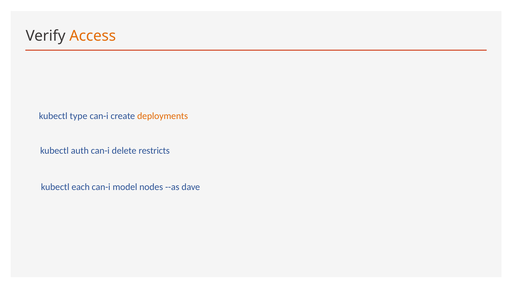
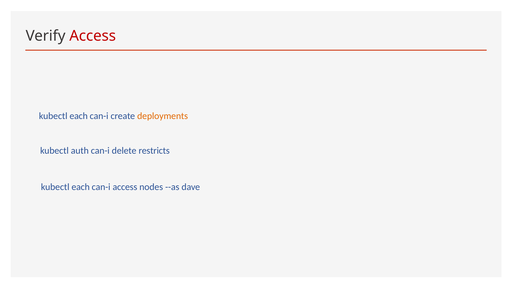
Access at (93, 36) colour: orange -> red
type at (79, 116): type -> each
can-i model: model -> access
